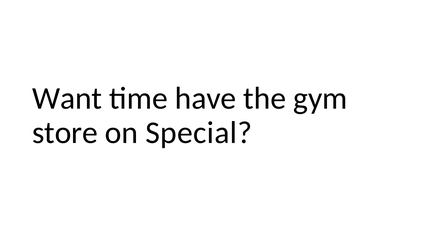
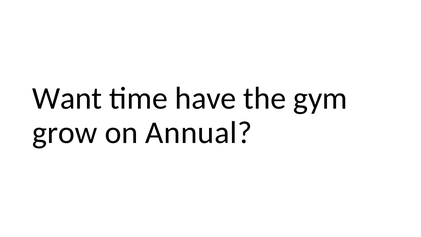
store: store -> grow
Special: Special -> Annual
